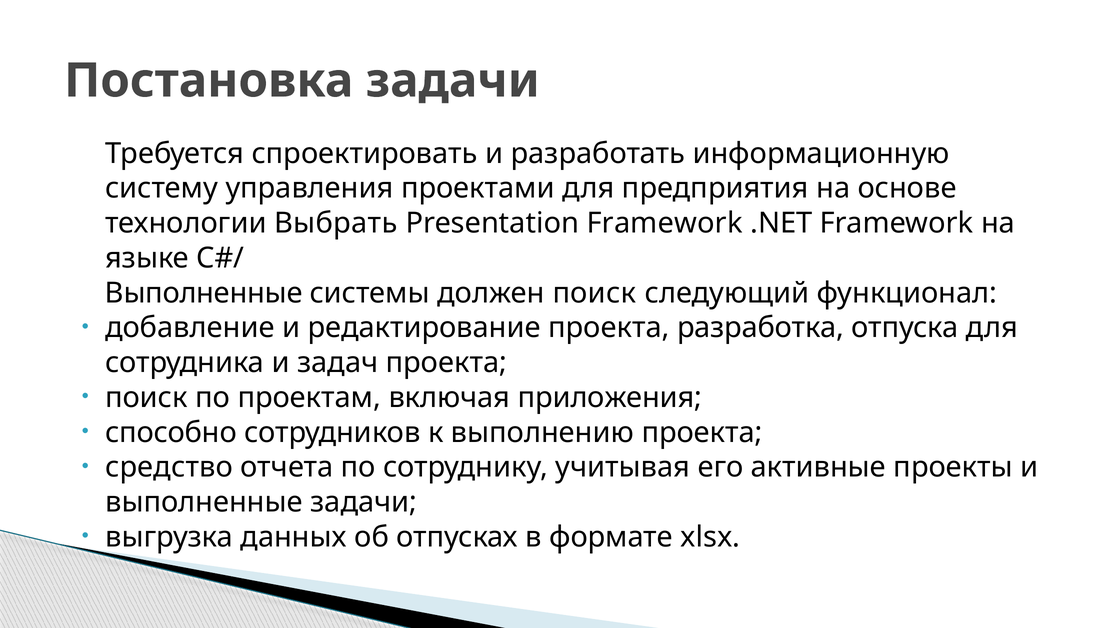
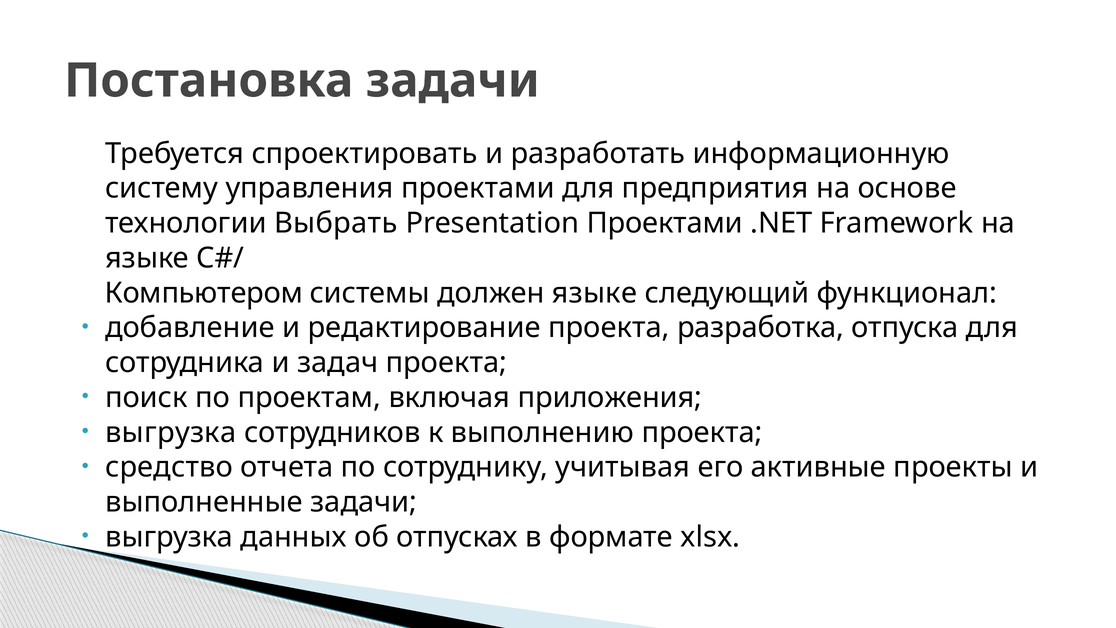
Presentation Framework: Framework -> Проектами
Выполненные at (204, 293): Выполненные -> Компьютером
должен поиск: поиск -> языке
способно at (171, 432): способно -> выгрузка
